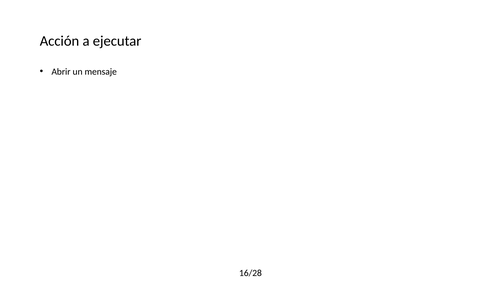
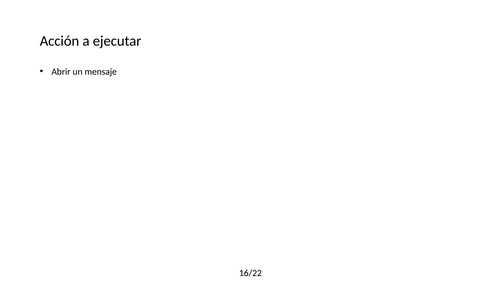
16/28: 16/28 -> 16/22
